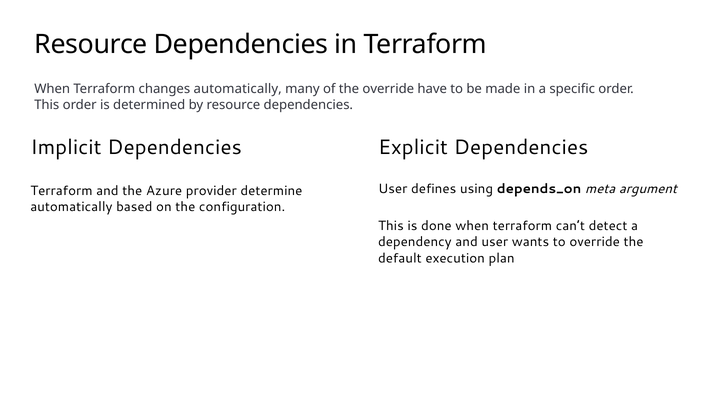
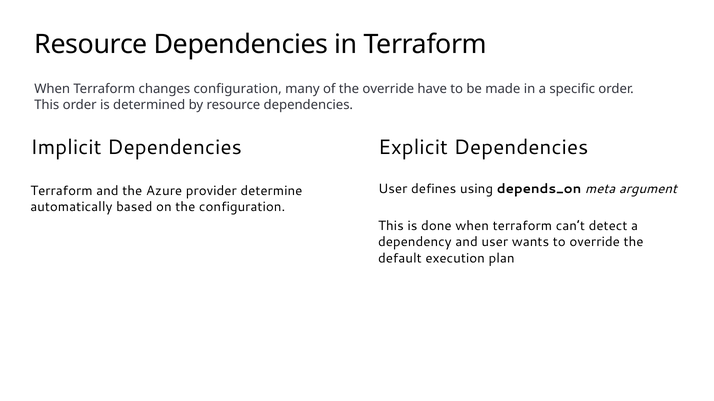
changes automatically: automatically -> configuration
